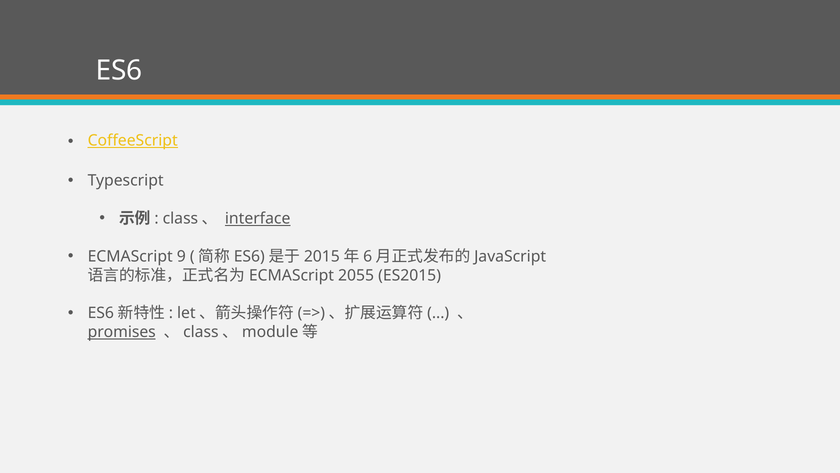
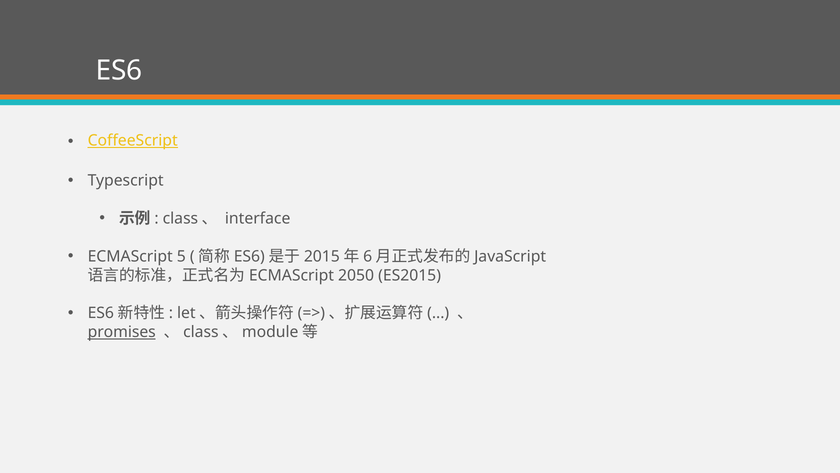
interface underline: present -> none
9: 9 -> 5
2055: 2055 -> 2050
